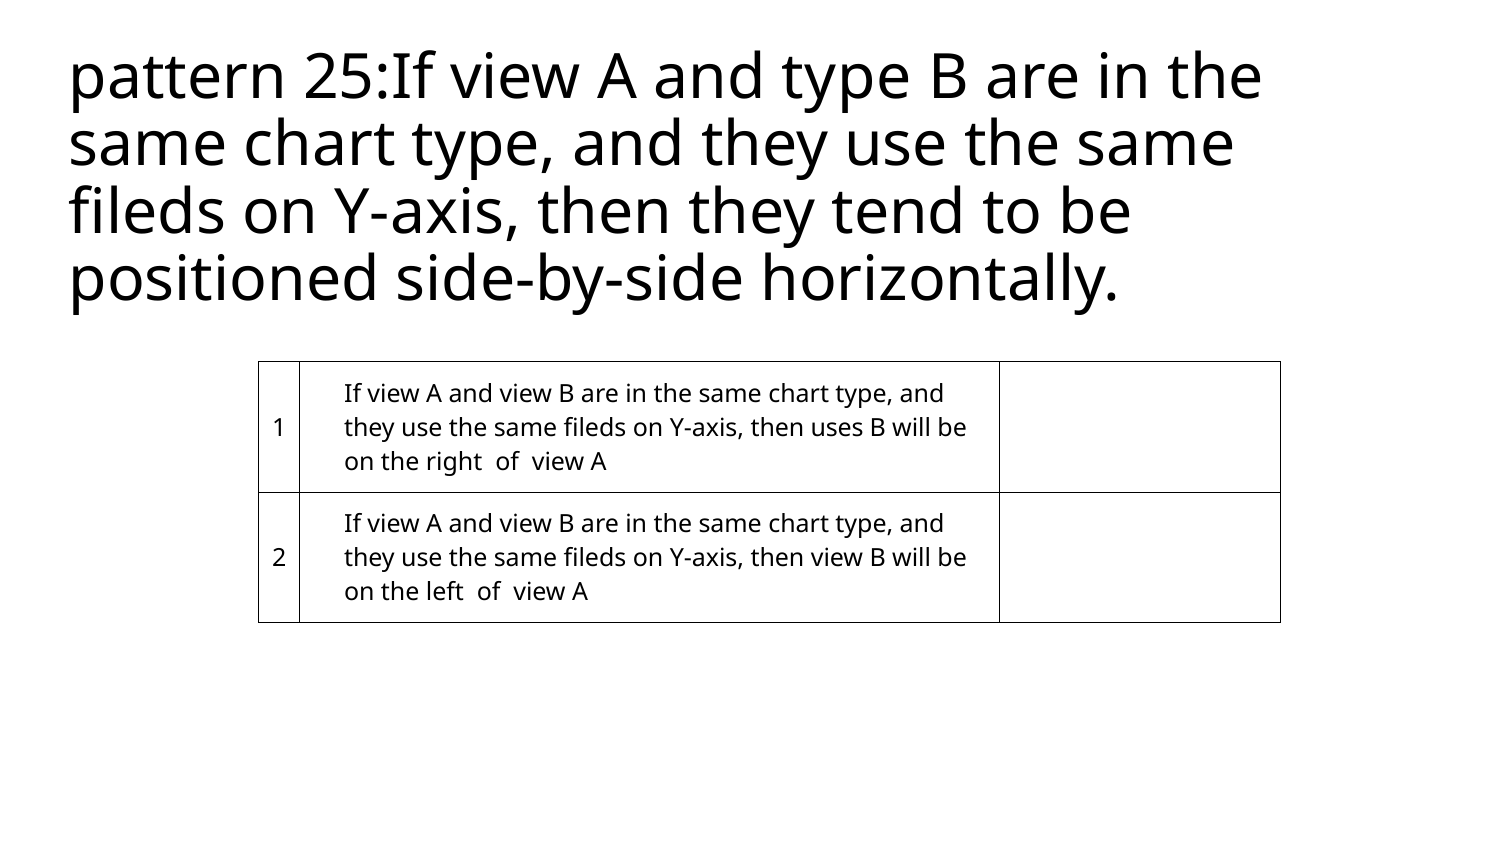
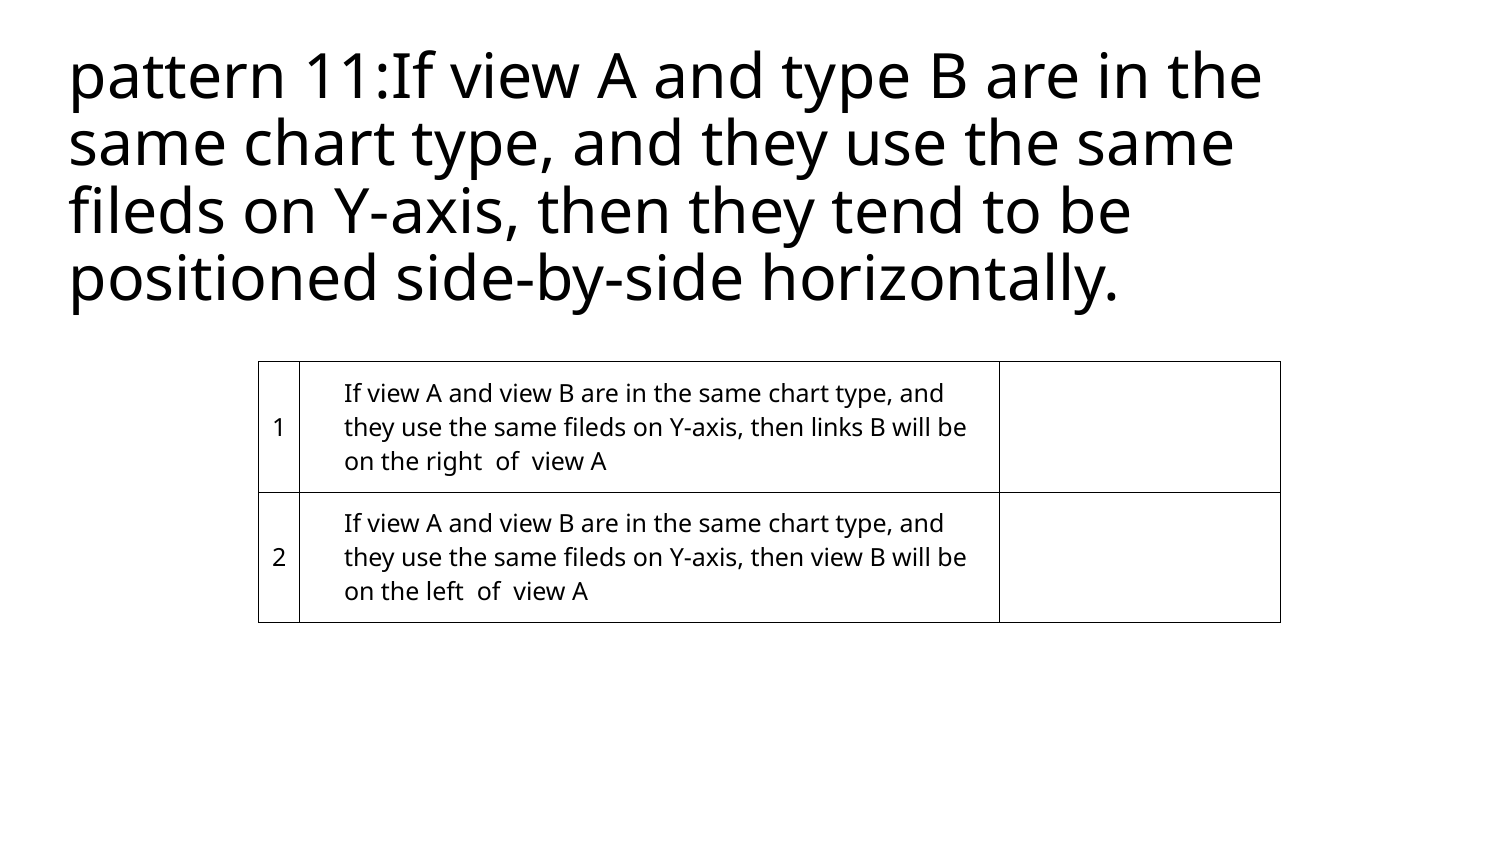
25:If: 25:If -> 11:If
uses: uses -> links
